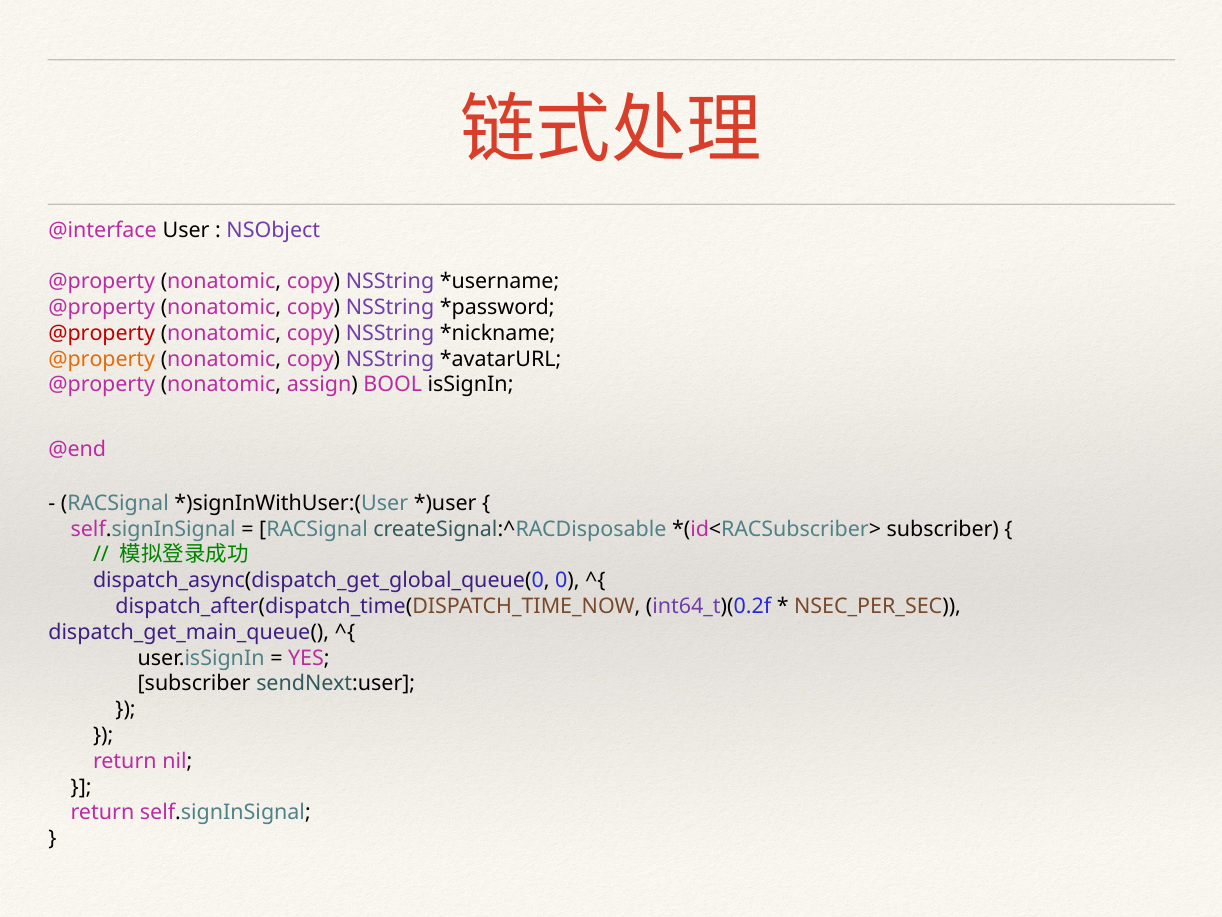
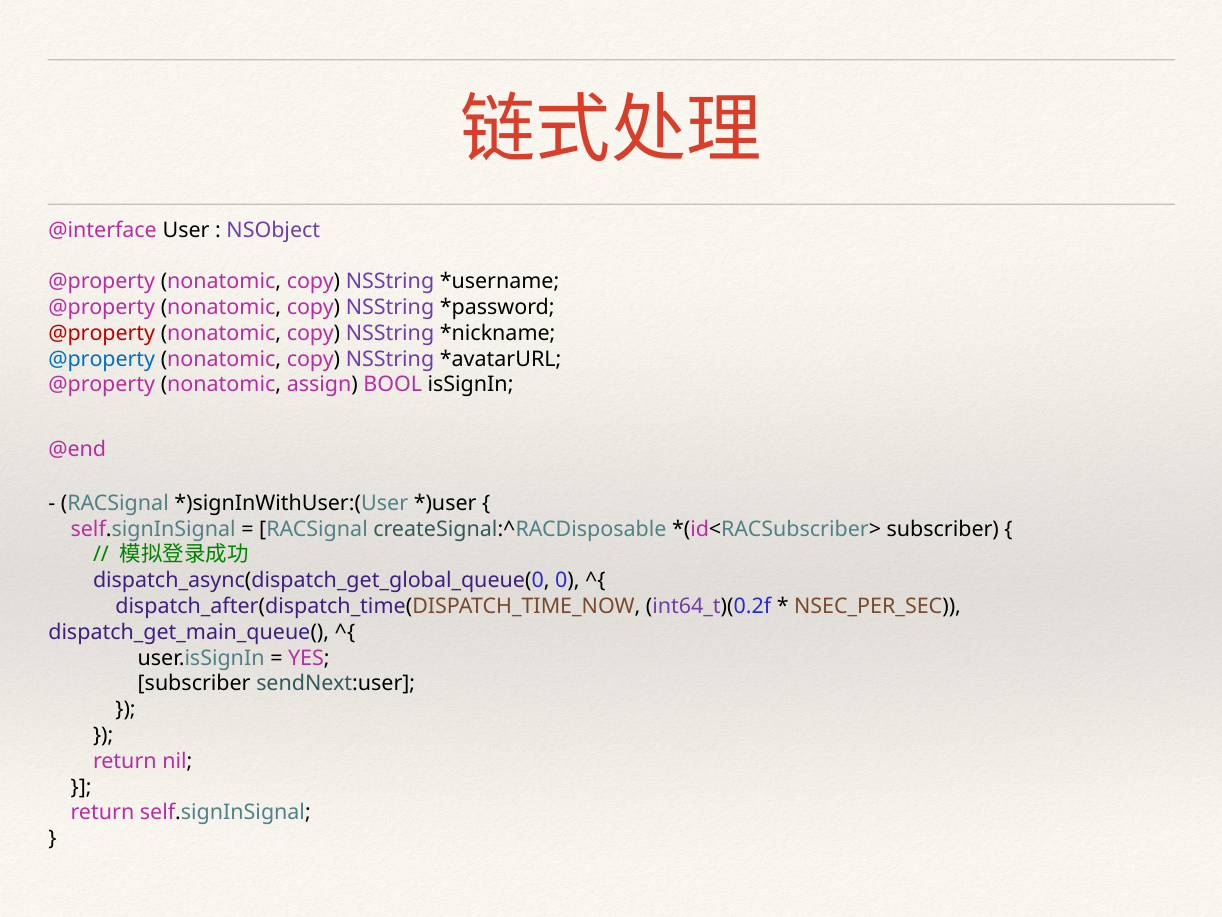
@property at (102, 359) colour: orange -> blue
